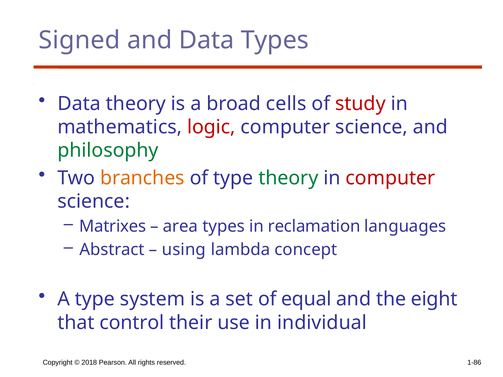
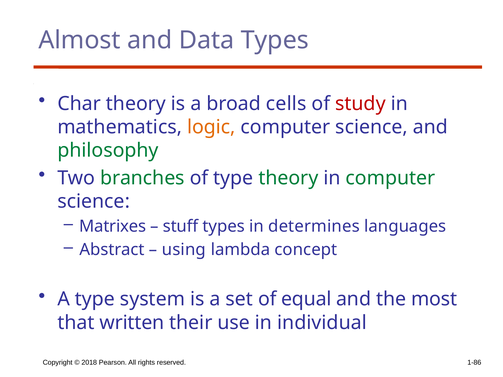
Signed: Signed -> Almost
Data at (79, 104): Data -> Char
logic colour: red -> orange
branches colour: orange -> green
computer at (390, 178) colour: red -> green
area: area -> stuff
reclamation: reclamation -> determines
eight: eight -> most
control: control -> written
